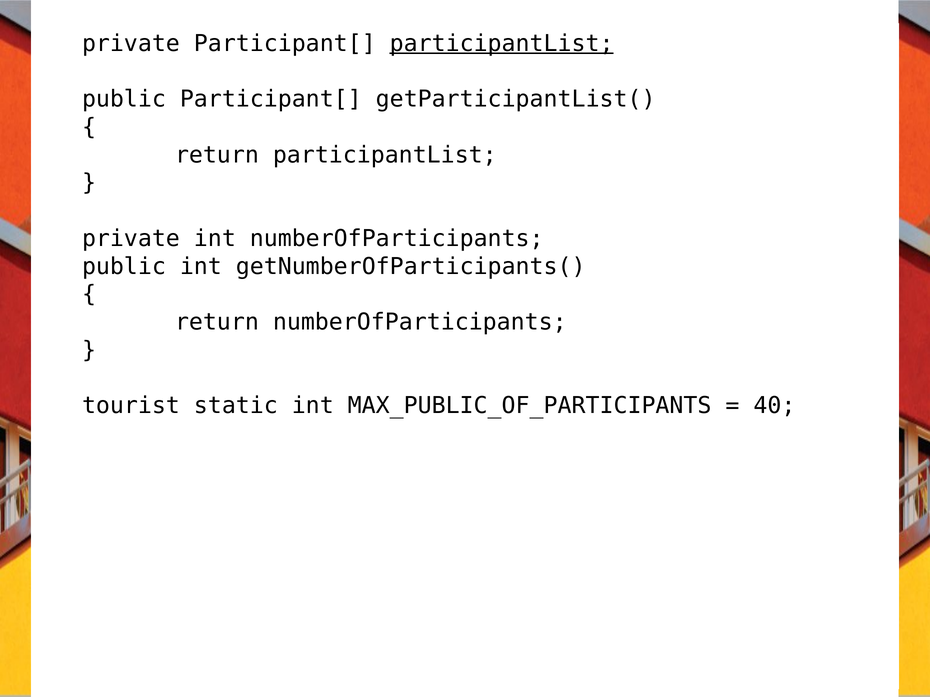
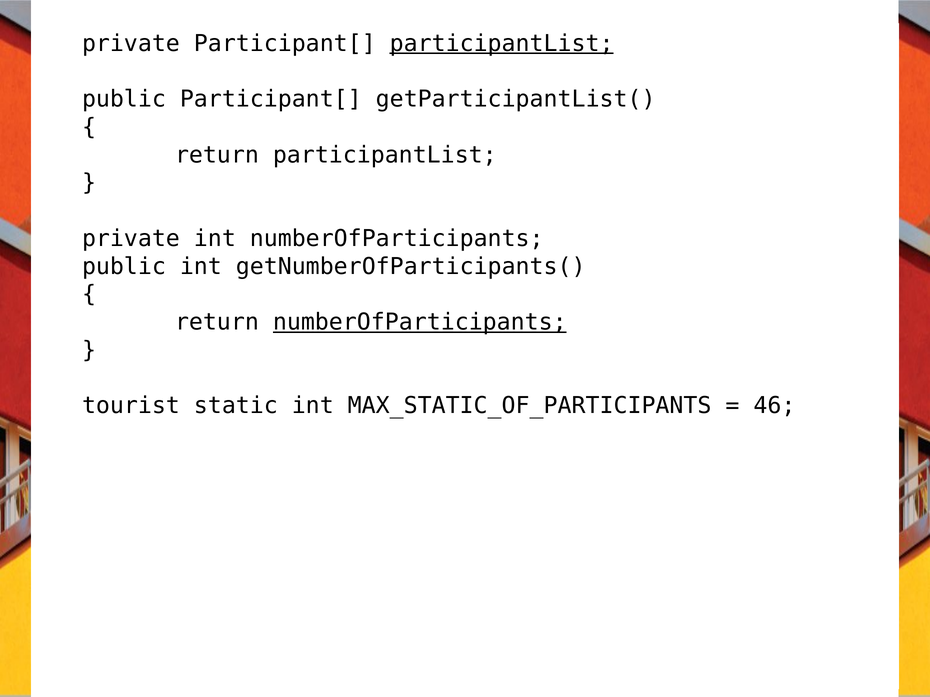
numberOfParticipants at (420, 322) underline: none -> present
MAX_PUBLIC_OF_PARTICIPANTS: MAX_PUBLIC_OF_PARTICIPANTS -> MAX_STATIC_OF_PARTICIPANTS
40: 40 -> 46
